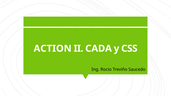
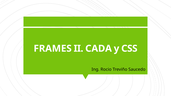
ACTION: ACTION -> FRAMES
